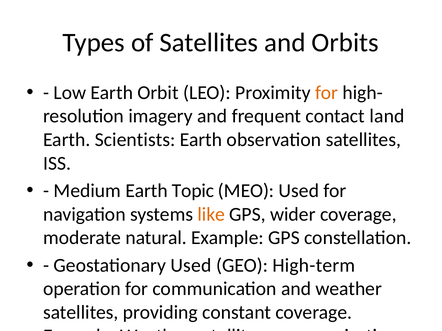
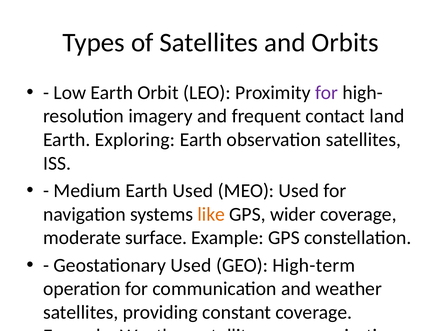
for at (327, 93) colour: orange -> purple
Scientists: Scientists -> Exploring
Earth Topic: Topic -> Used
natural: natural -> surface
